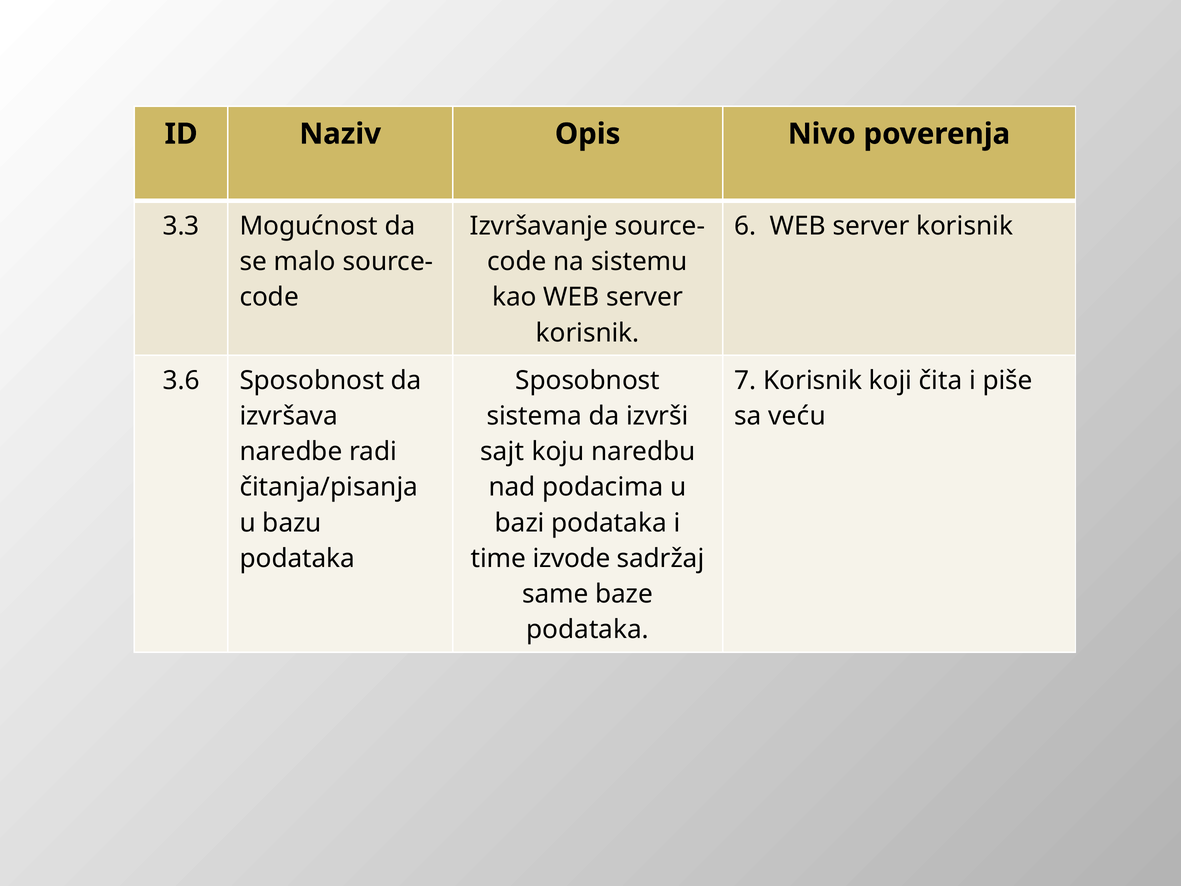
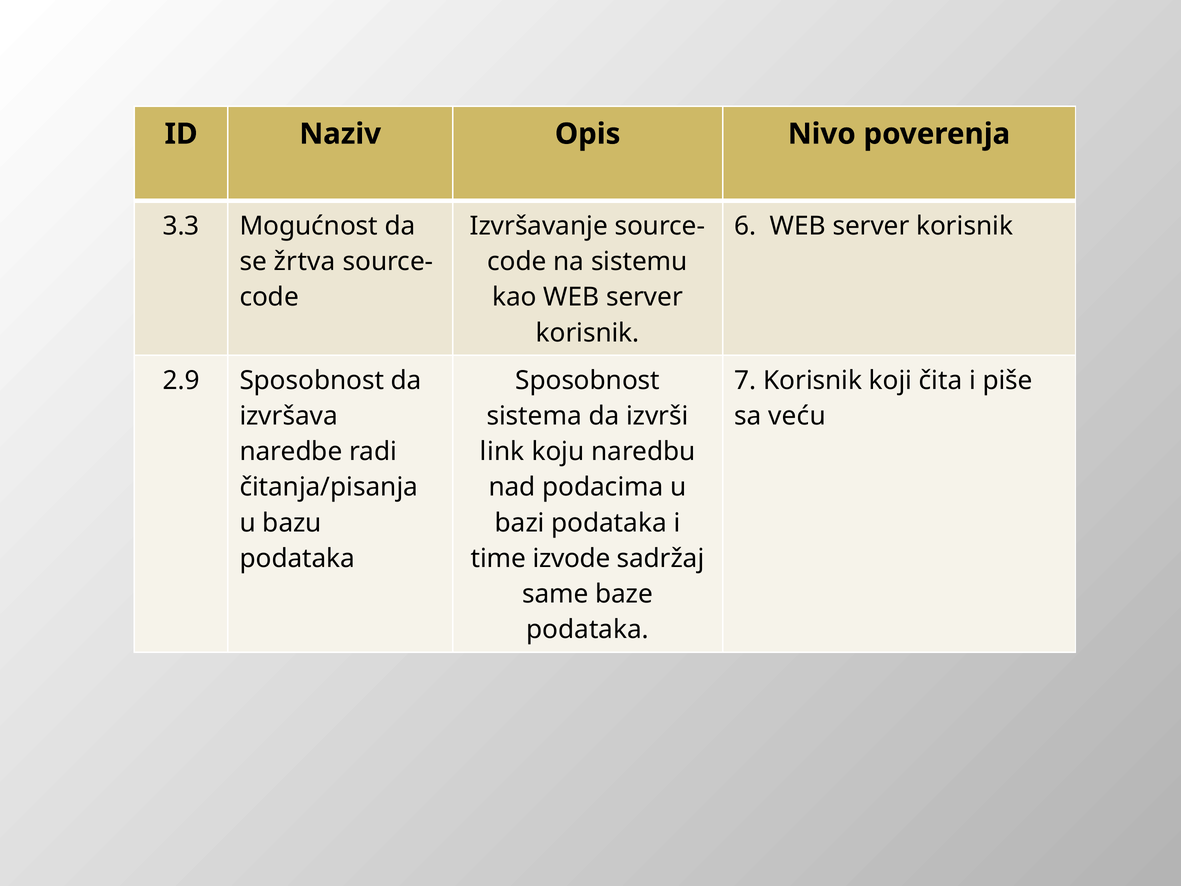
malo: malo -> žrtva
3.6: 3.6 -> 2.9
sajt: sajt -> link
